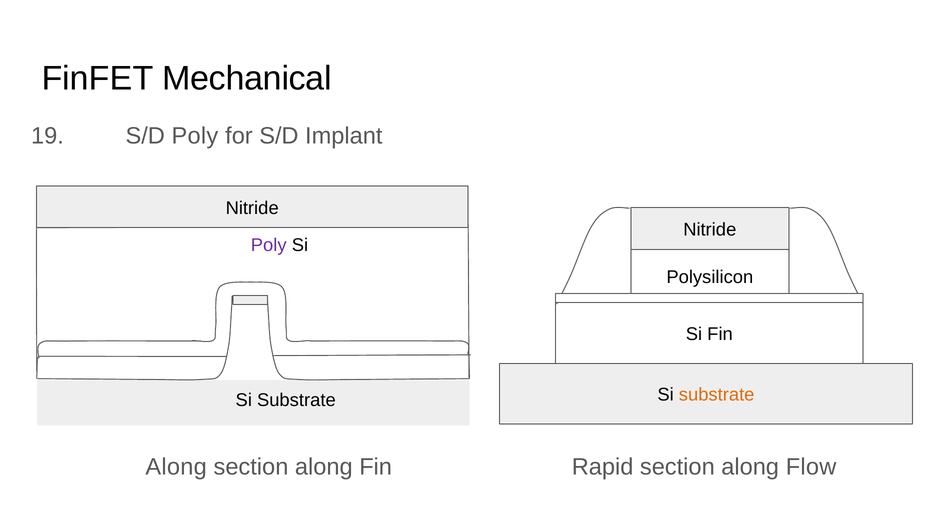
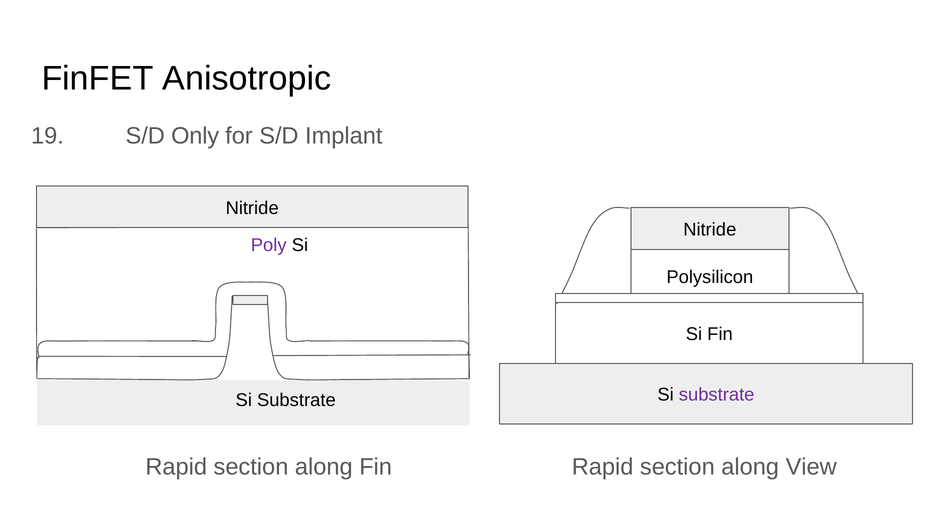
Mechanical: Mechanical -> Anisotropic
S/D Poly: Poly -> Only
substrate at (717, 395) colour: orange -> purple
Along at (176, 467): Along -> Rapid
Flow: Flow -> View
